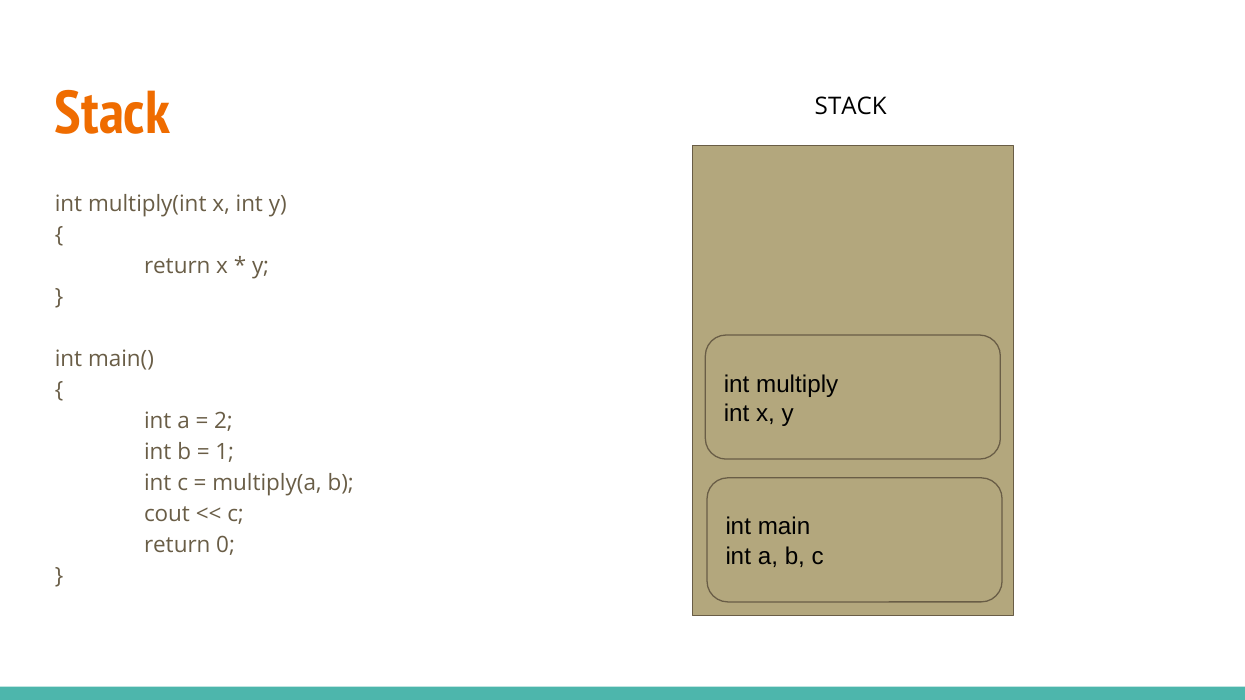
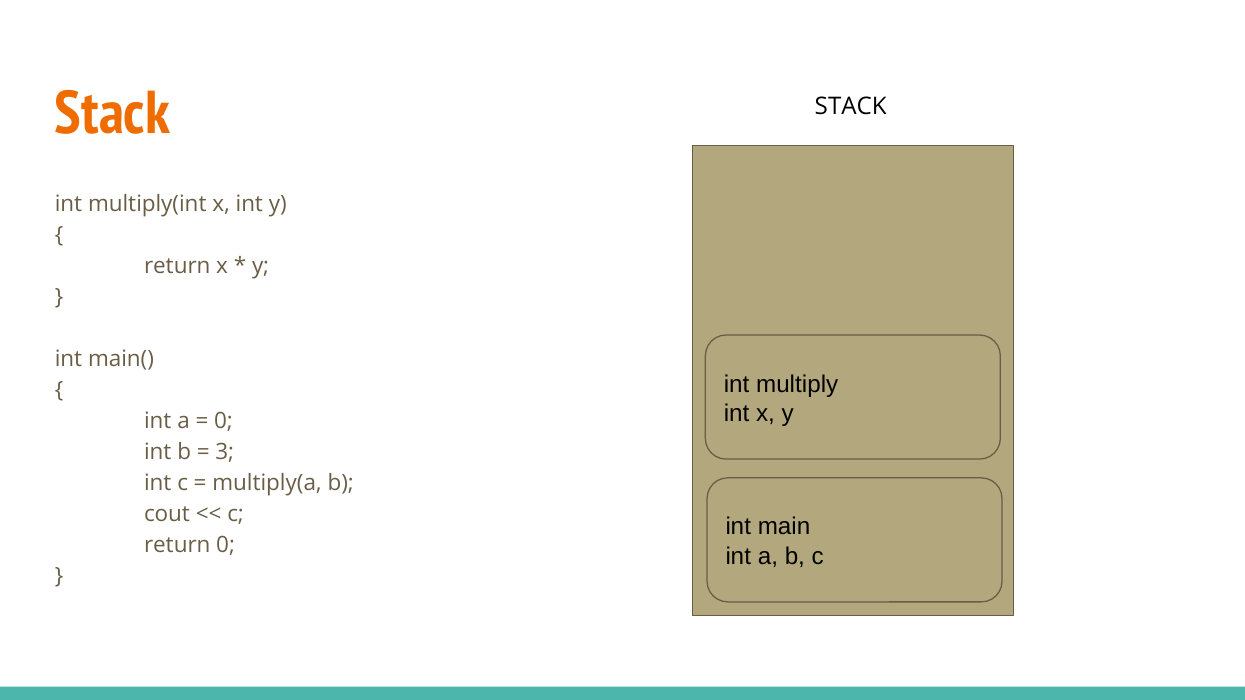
2 at (223, 421): 2 -> 0
1: 1 -> 3
